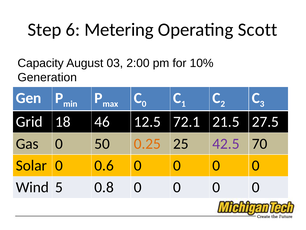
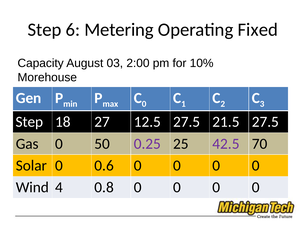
Scott: Scott -> Fixed
Generation: Generation -> Morehouse
Grid at (29, 122): Grid -> Step
46: 46 -> 27
12.5 72.1: 72.1 -> 27.5
0.25 colour: orange -> purple
5: 5 -> 4
